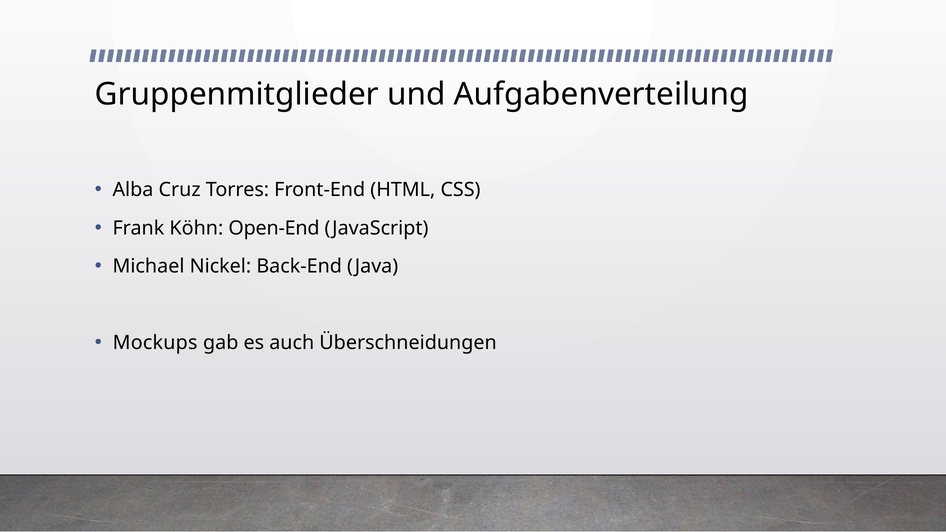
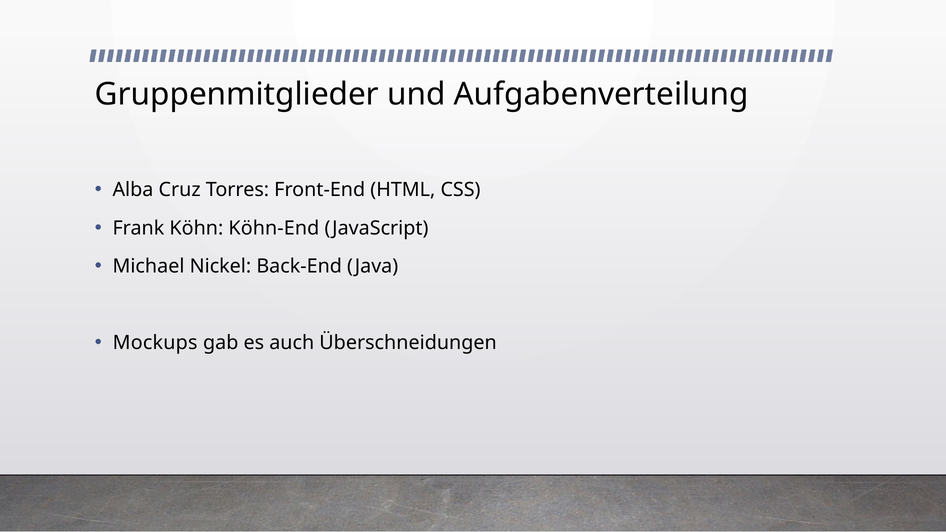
Open-End: Open-End -> Köhn-End
